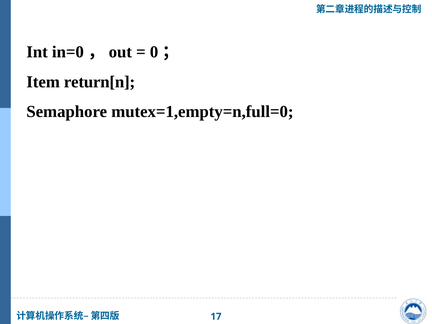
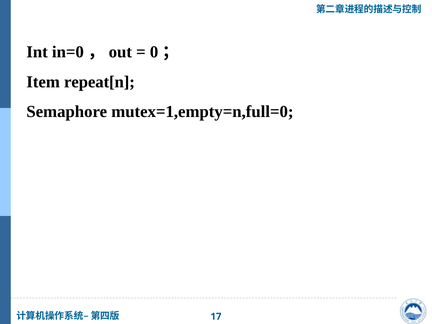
return[n: return[n -> repeat[n
